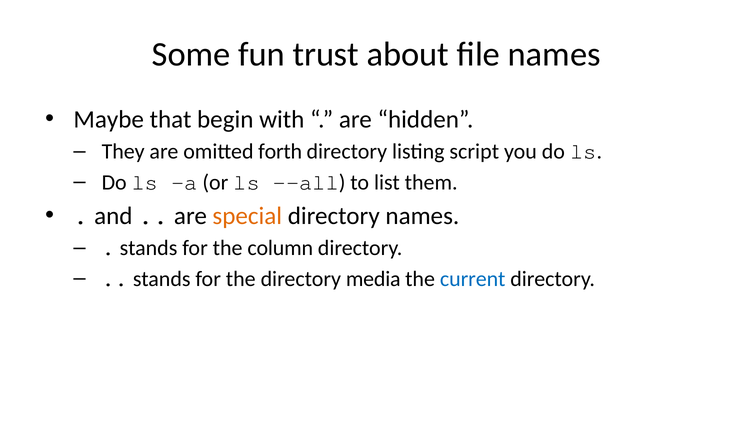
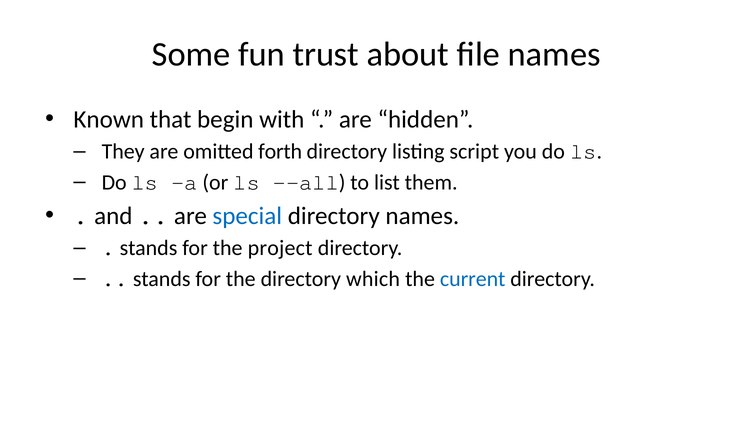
Maybe: Maybe -> Known
special colour: orange -> blue
column: column -> project
media: media -> which
